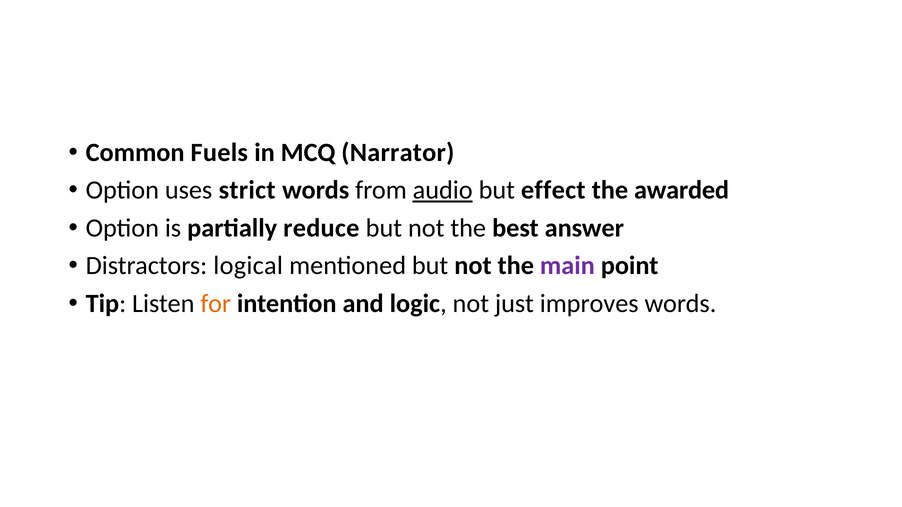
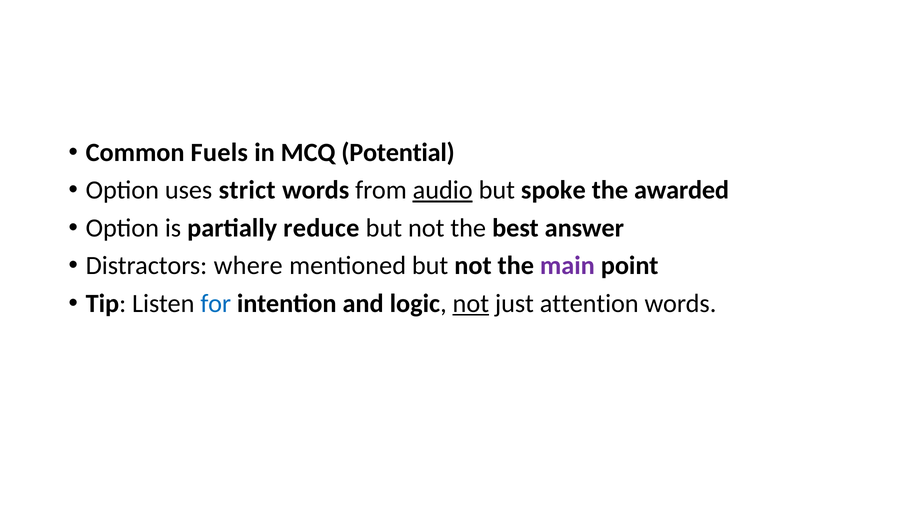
Narrator: Narrator -> Potential
effect: effect -> spoke
logical: logical -> where
for colour: orange -> blue
not at (471, 304) underline: none -> present
improves: improves -> attention
